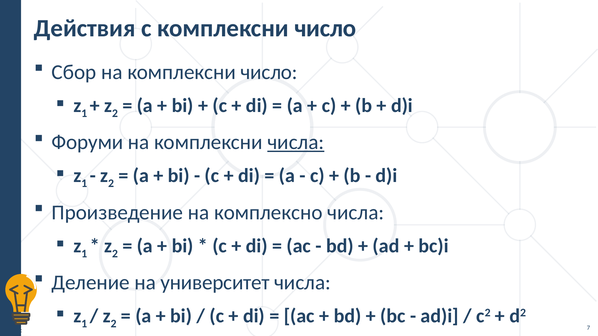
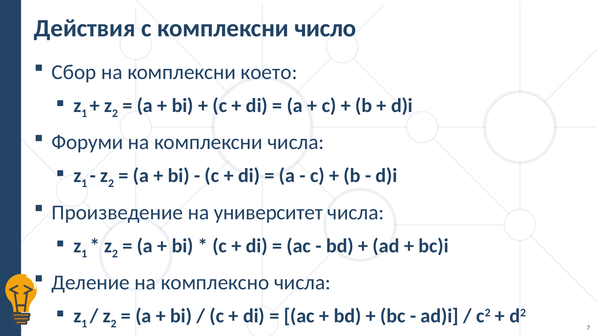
на комплексни число: число -> което
числа at (296, 142) underline: present -> none
комплексно: комплексно -> университет
университет: университет -> комплексно
